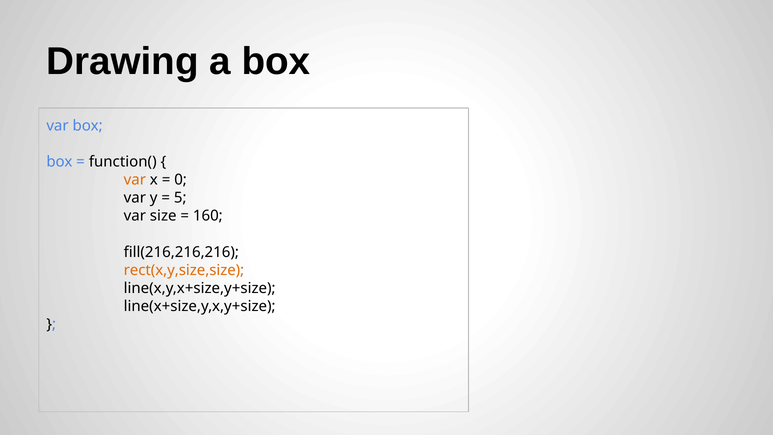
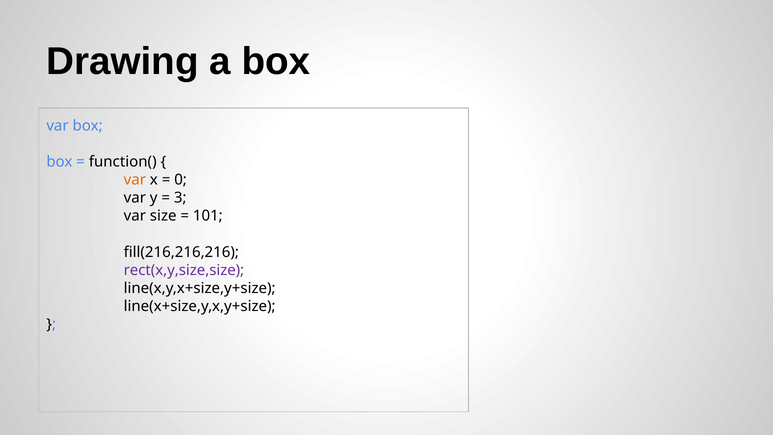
5: 5 -> 3
160: 160 -> 101
rect(x,y,size,size colour: orange -> purple
